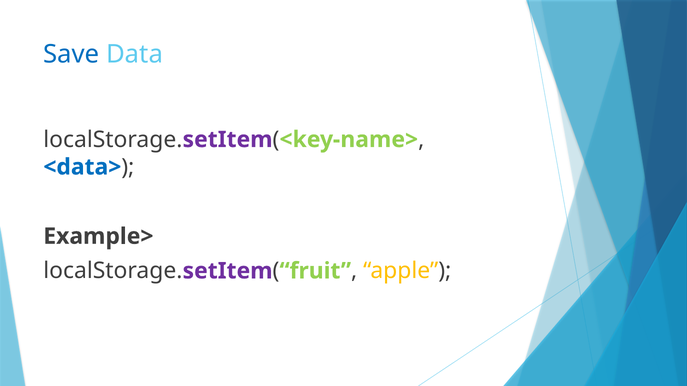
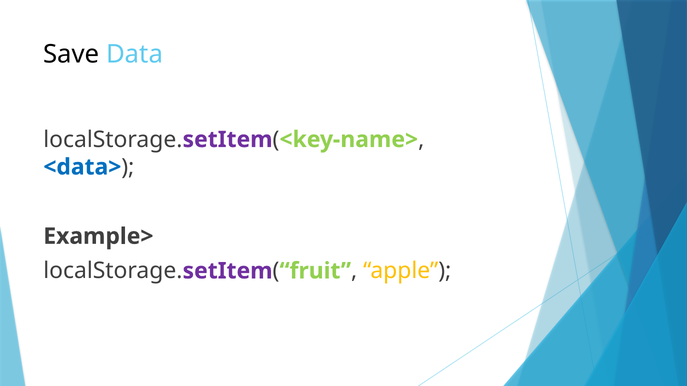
Save colour: blue -> black
